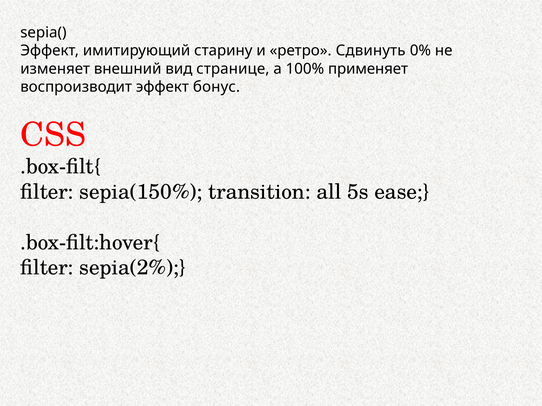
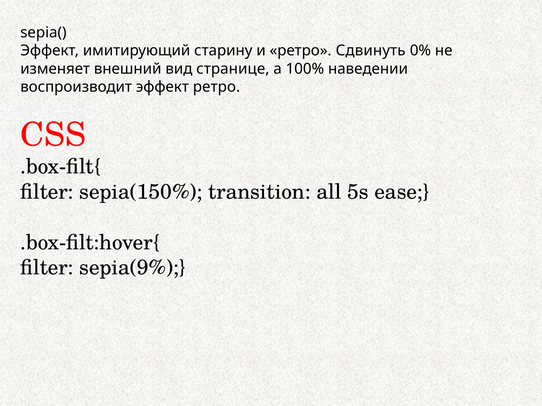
применяет: применяет -> наведении
эффект бонус: бонус -> ретро
sepia(2%: sepia(2% -> sepia(9%
